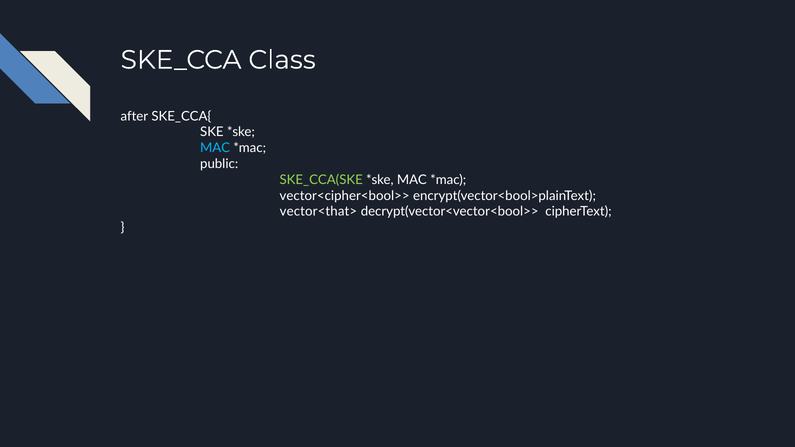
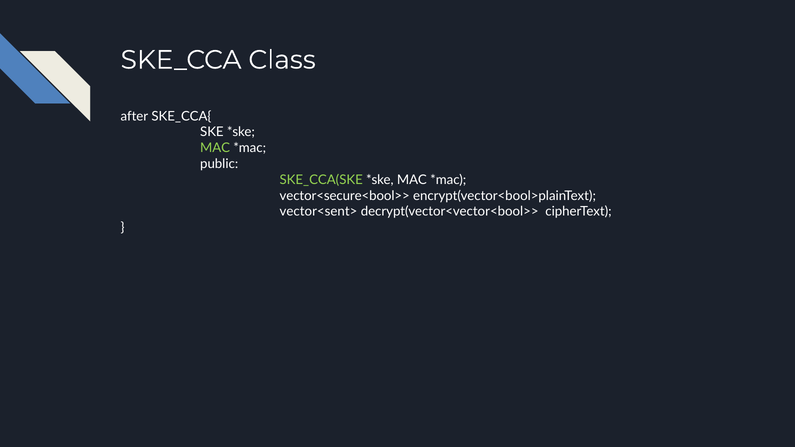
MAC at (215, 148) colour: light blue -> light green
vector<cipher<bool>>: vector<cipher<bool>> -> vector<secure<bool>>
vector<that>: vector<that> -> vector<sent>
